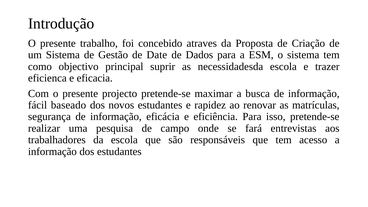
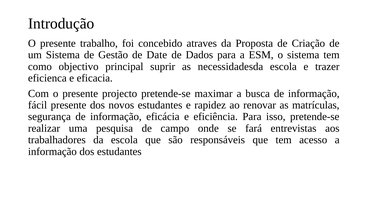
fácil baseado: baseado -> presente
